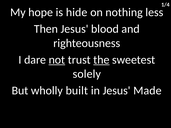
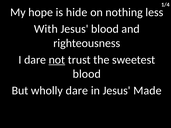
Then: Then -> With
the underline: present -> none
solely at (87, 74): solely -> blood
wholly built: built -> dare
